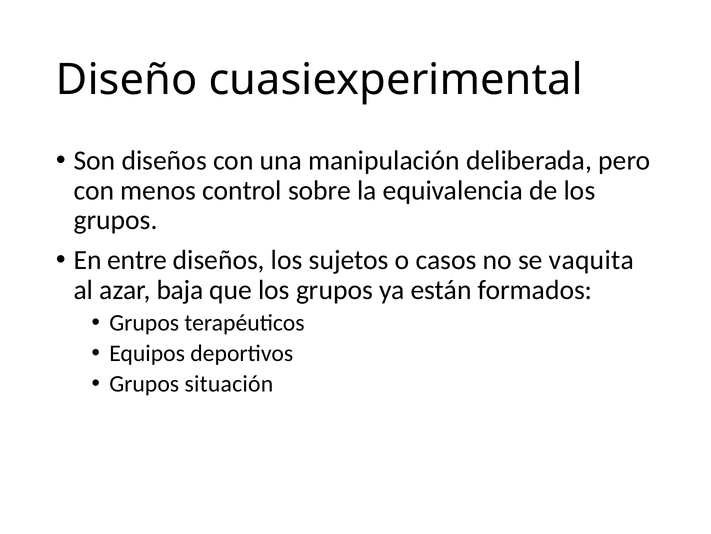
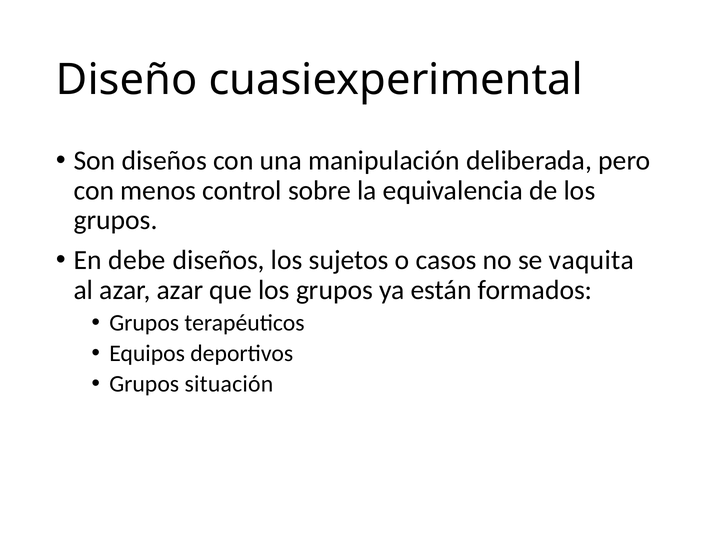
entre: entre -> debe
azar baja: baja -> azar
